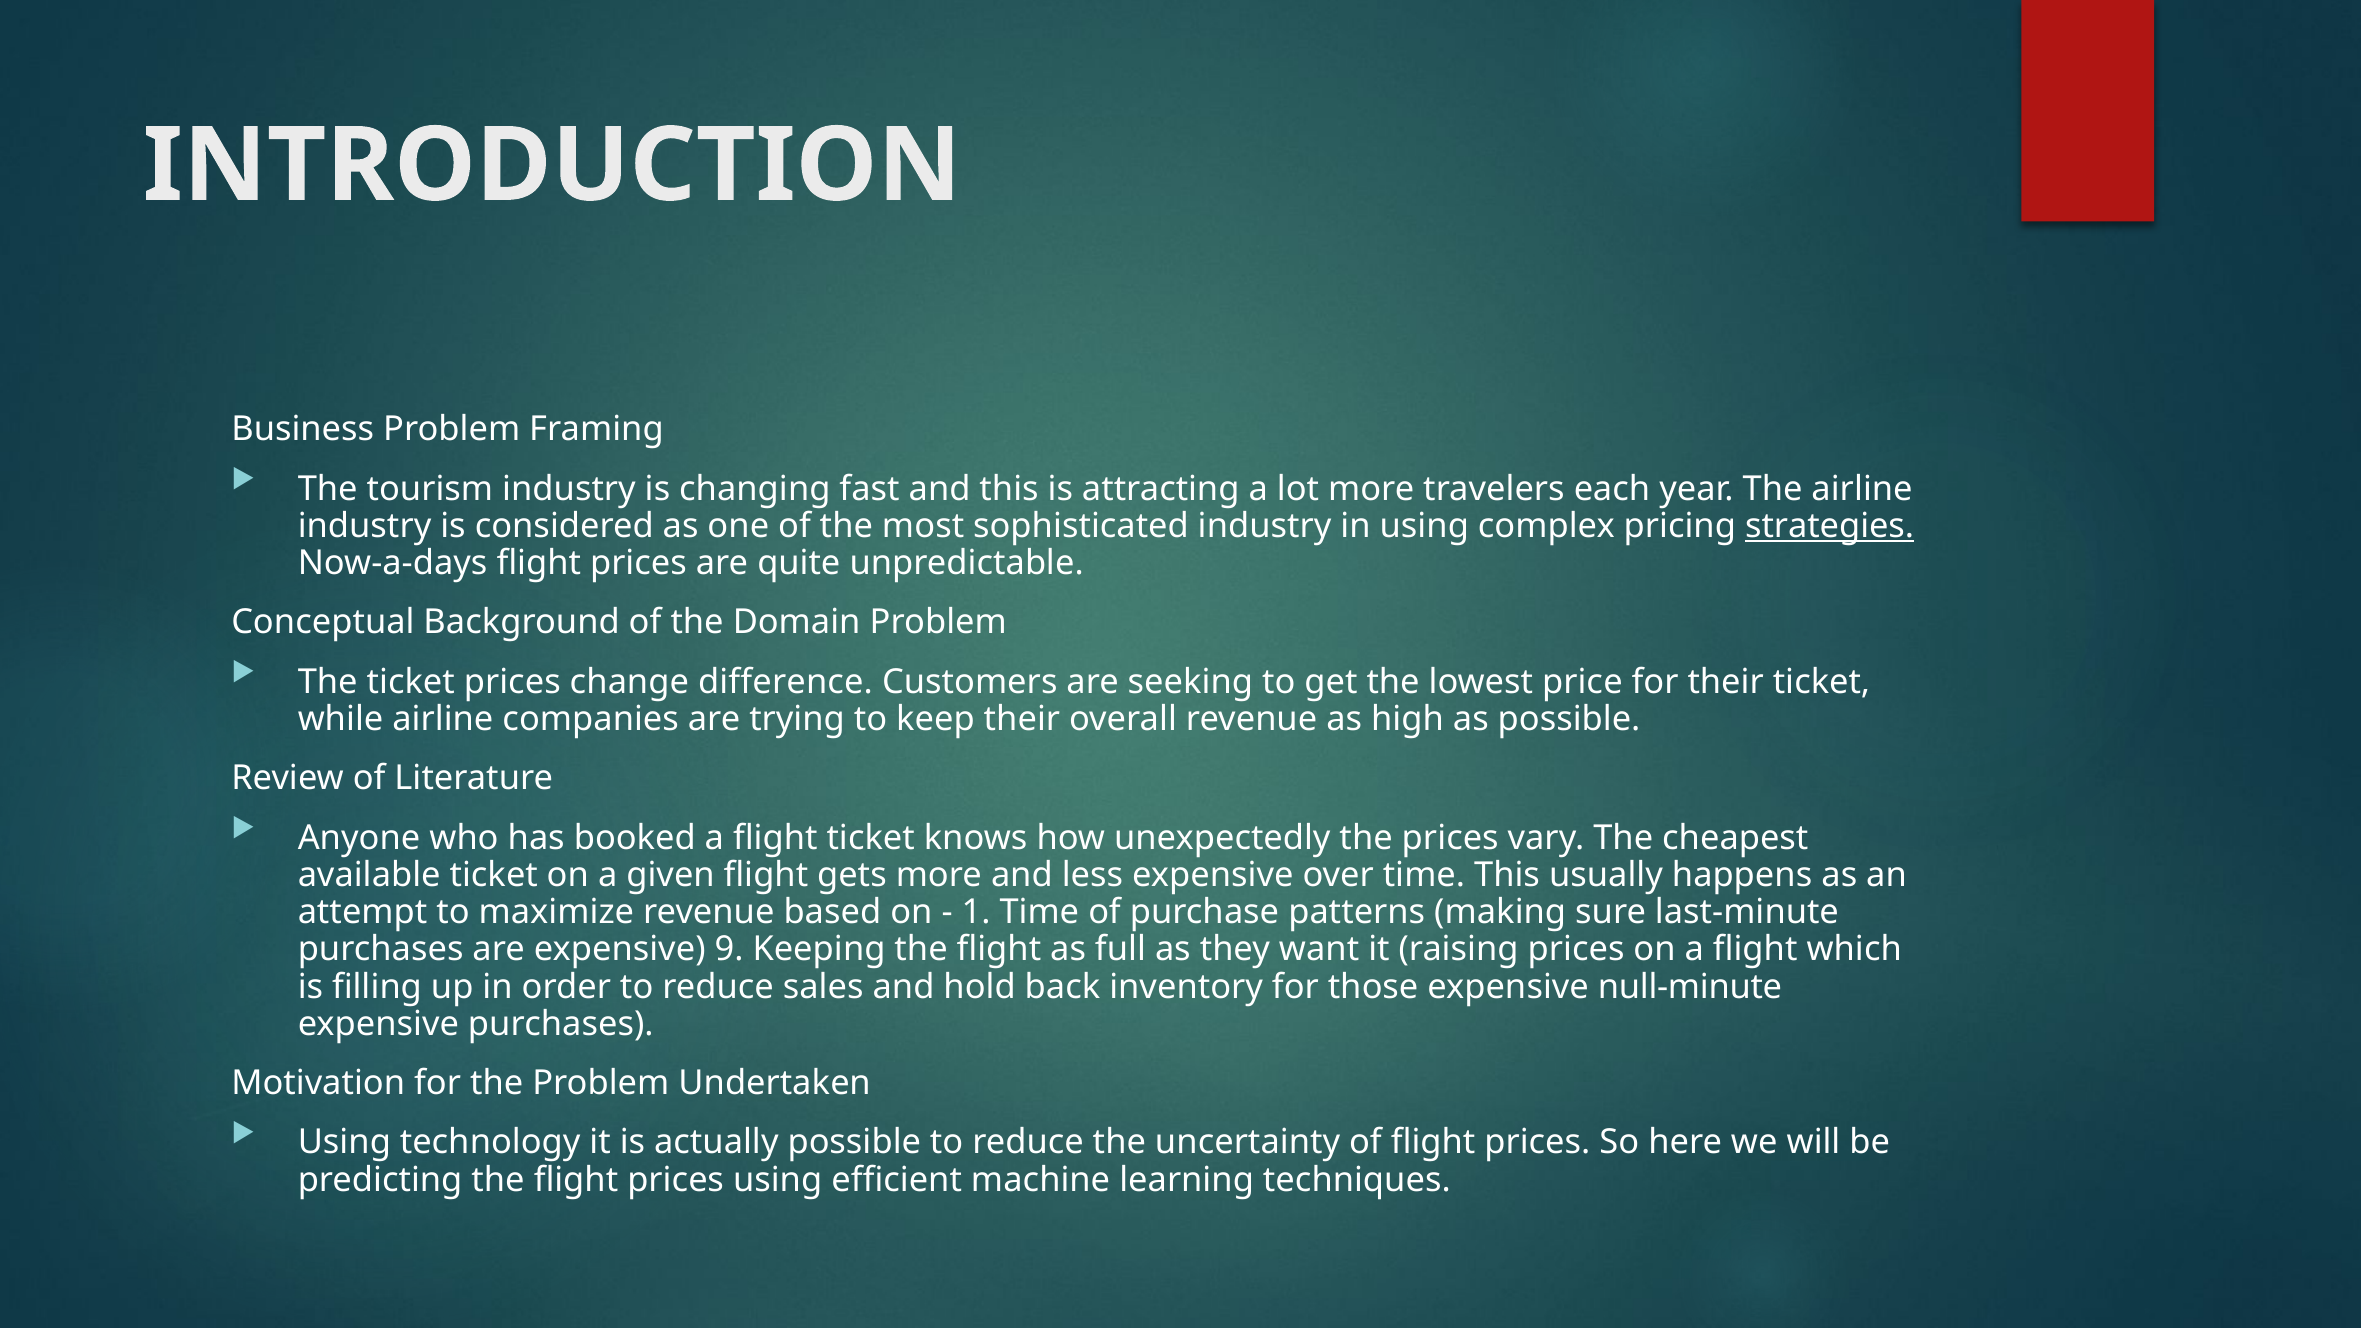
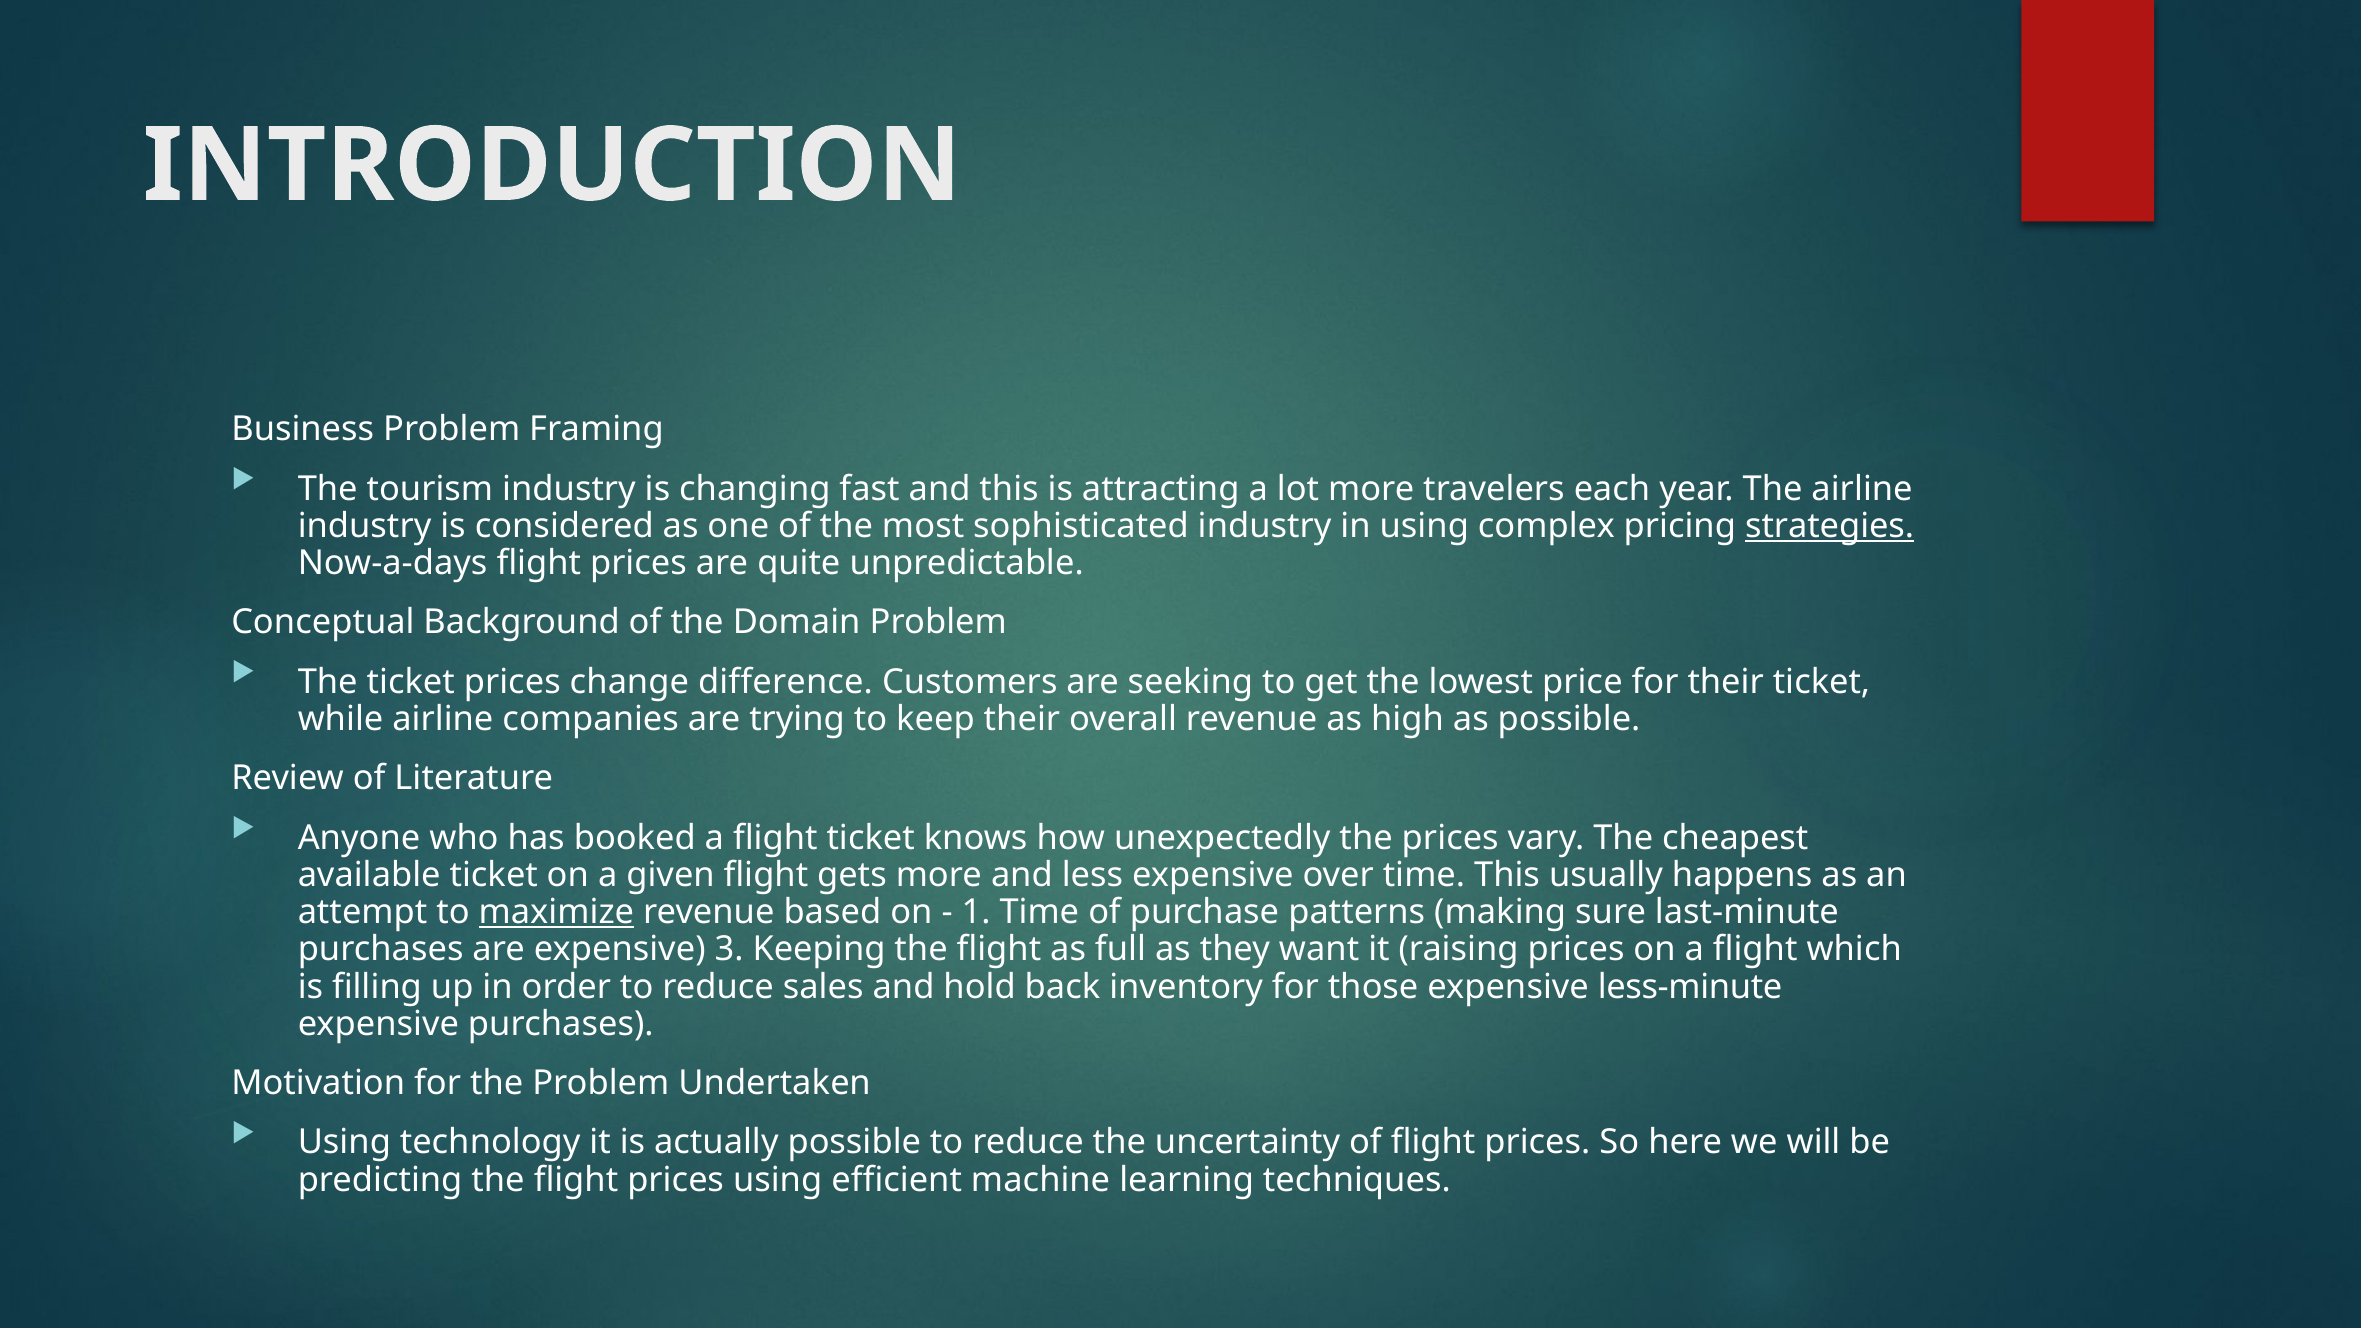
maximize underline: none -> present
9: 9 -> 3
null-minute: null-minute -> less-minute
